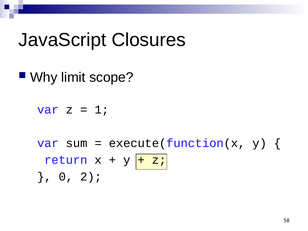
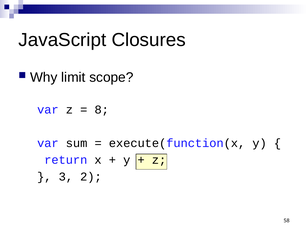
1: 1 -> 8
0: 0 -> 3
